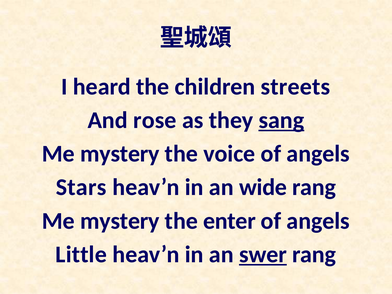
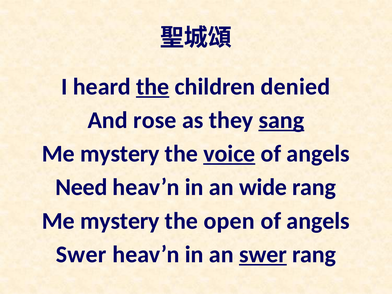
the at (153, 87) underline: none -> present
streets: streets -> denied
voice underline: none -> present
Stars: Stars -> Need
enter: enter -> open
Little at (81, 254): Little -> Swer
